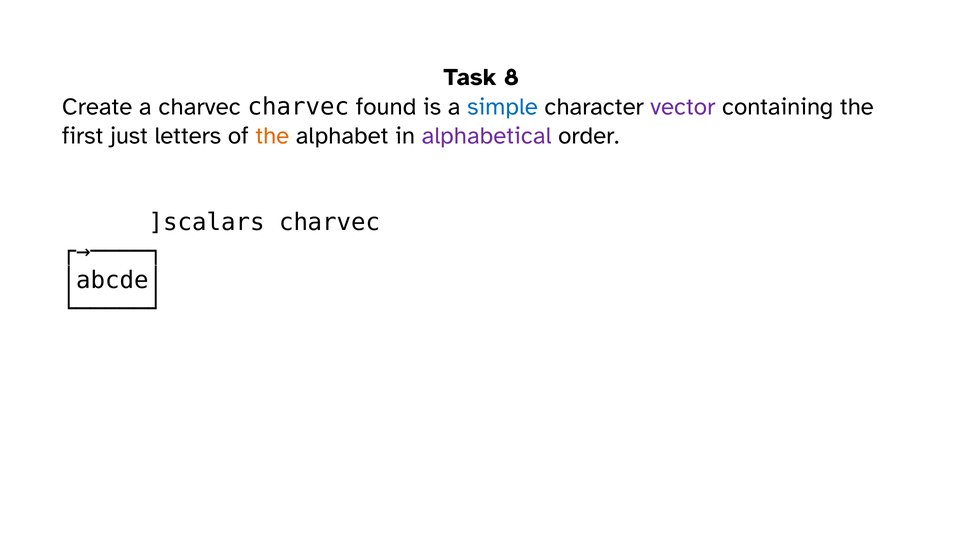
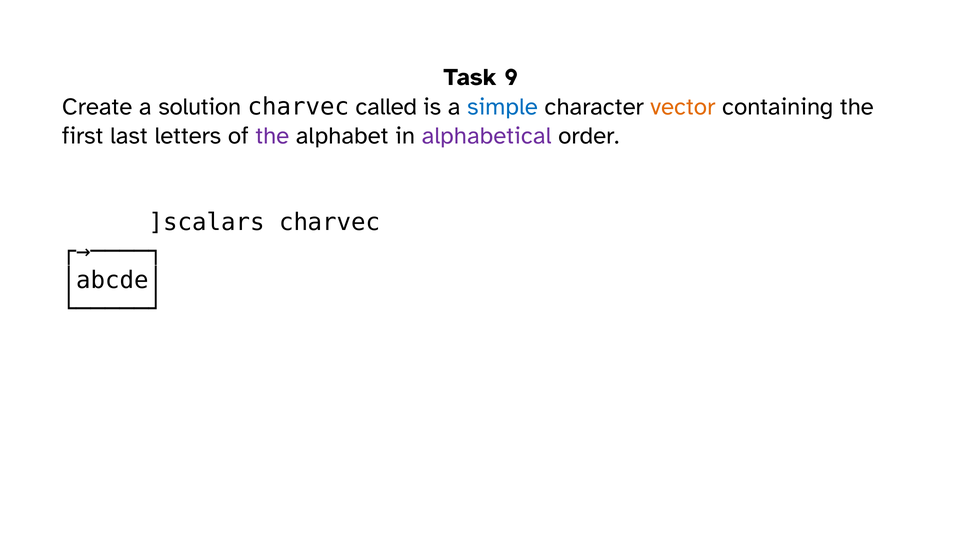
8: 8 -> 9
a charvec: charvec -> solution
found: found -> called
vector colour: purple -> orange
just: just -> last
the at (272, 136) colour: orange -> purple
